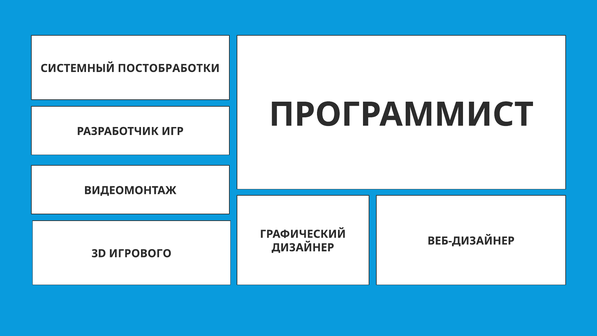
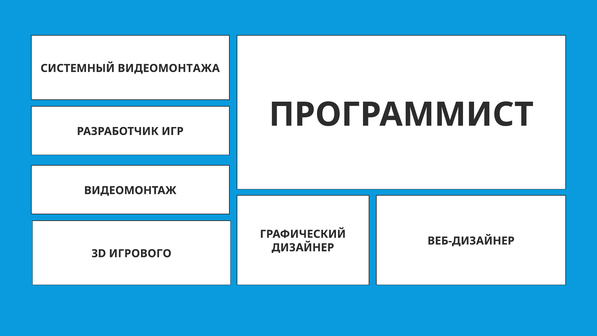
ПОСТОБРАБОТКИ: ПОСТОБРАБОТКИ -> ВИДЕОМОНТАЖА
